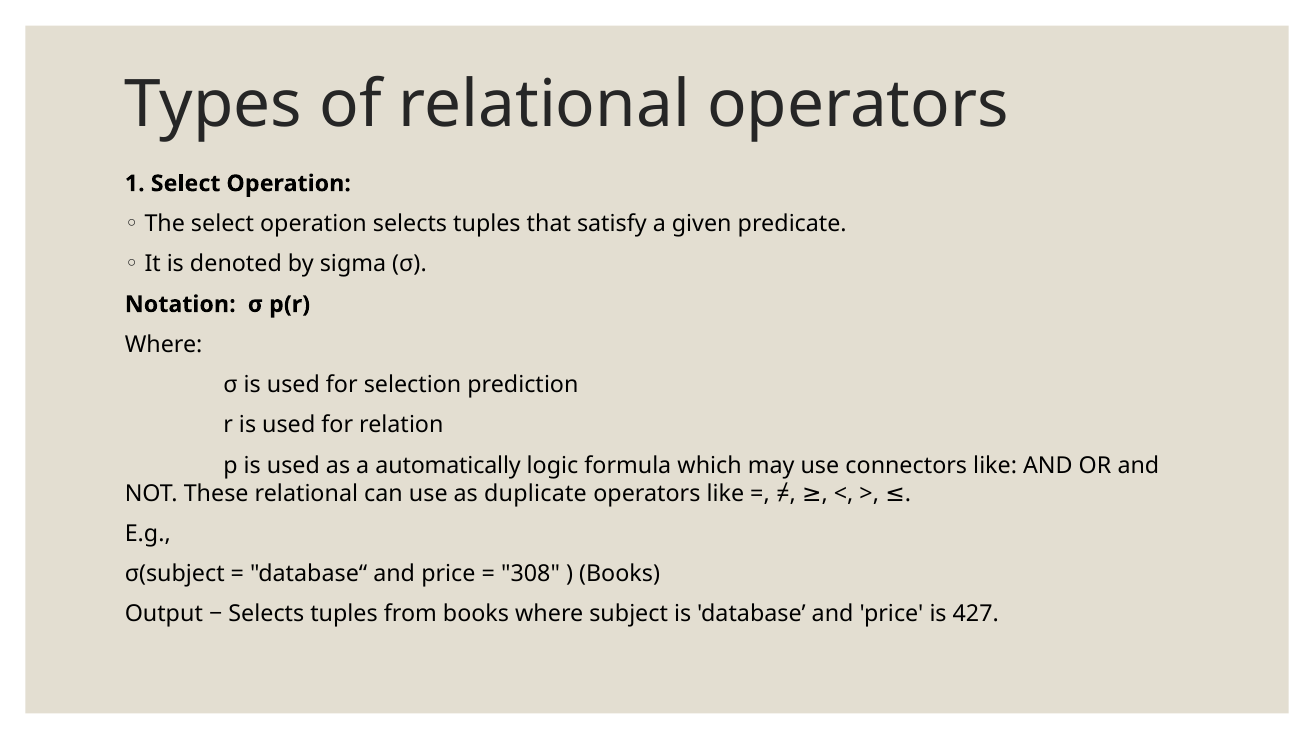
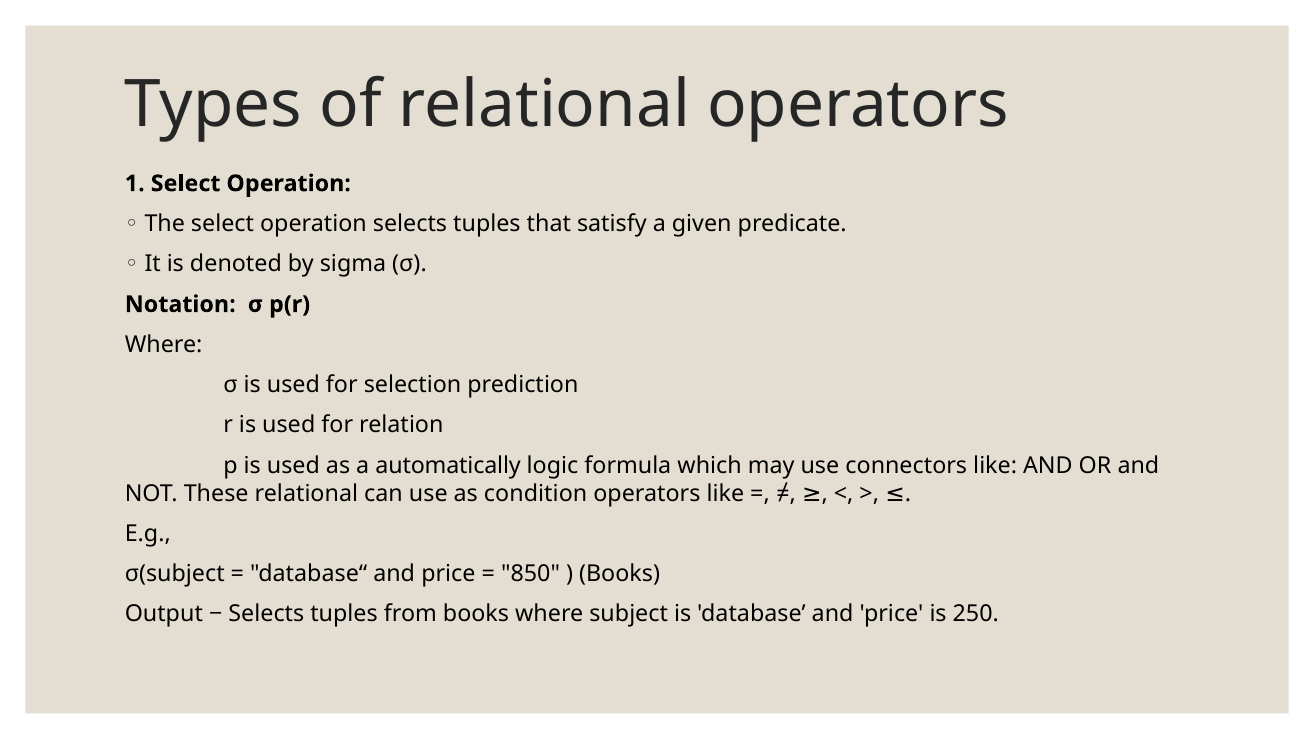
duplicate: duplicate -> condition
308: 308 -> 850
427: 427 -> 250
